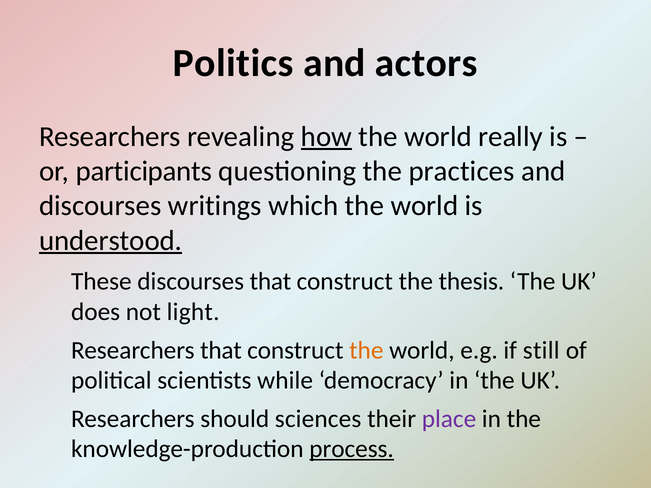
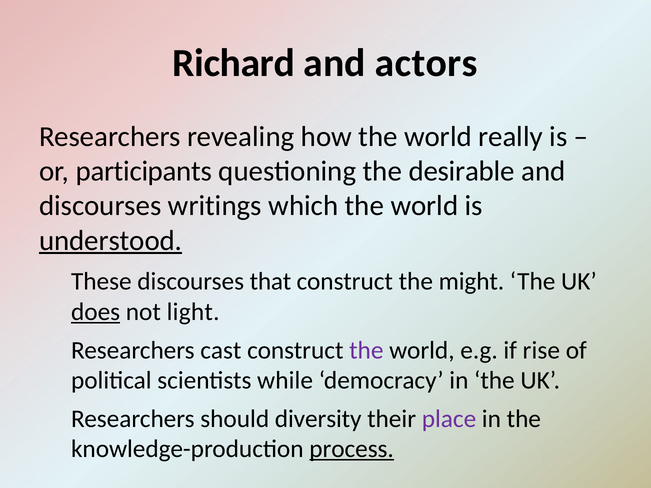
Politics: Politics -> Richard
how underline: present -> none
practices: practices -> desirable
thesis: thesis -> might
does underline: none -> present
Researchers that: that -> cast
the at (366, 350) colour: orange -> purple
still: still -> rise
sciences: sciences -> diversity
